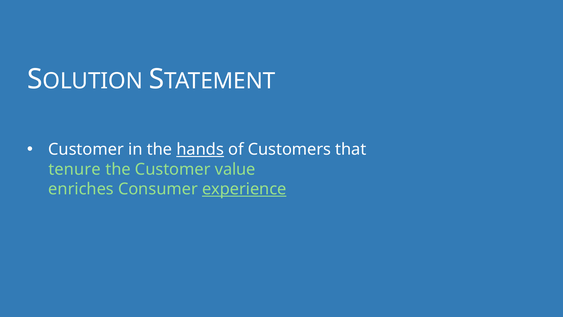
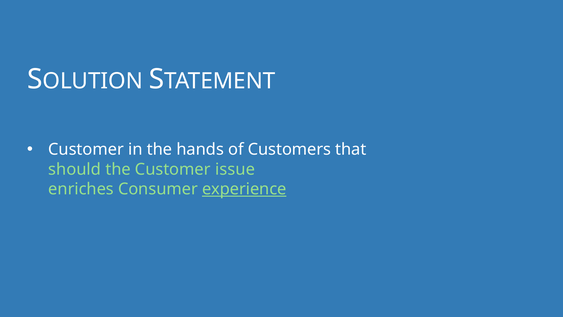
hands underline: present -> none
tenure: tenure -> should
value: value -> issue
